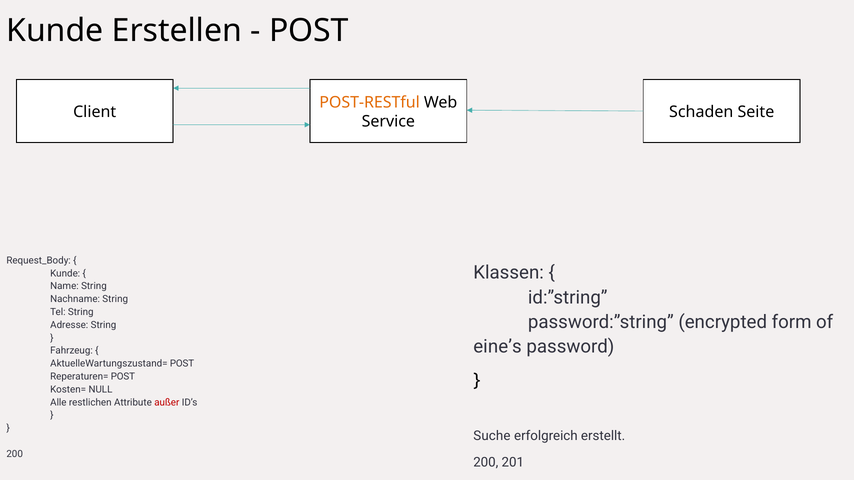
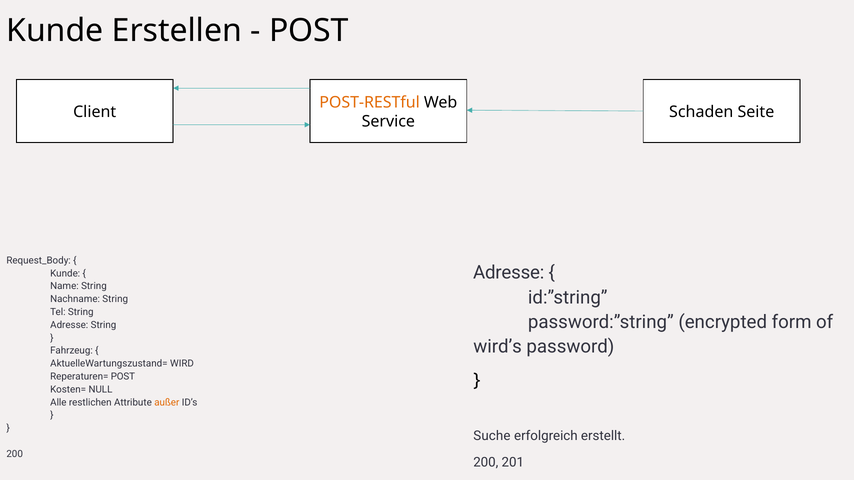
Klassen at (509, 273): Klassen -> Adresse
eine’s: eine’s -> wird’s
AktuelleWartungszustand= POST: POST -> WIRD
außer colour: red -> orange
